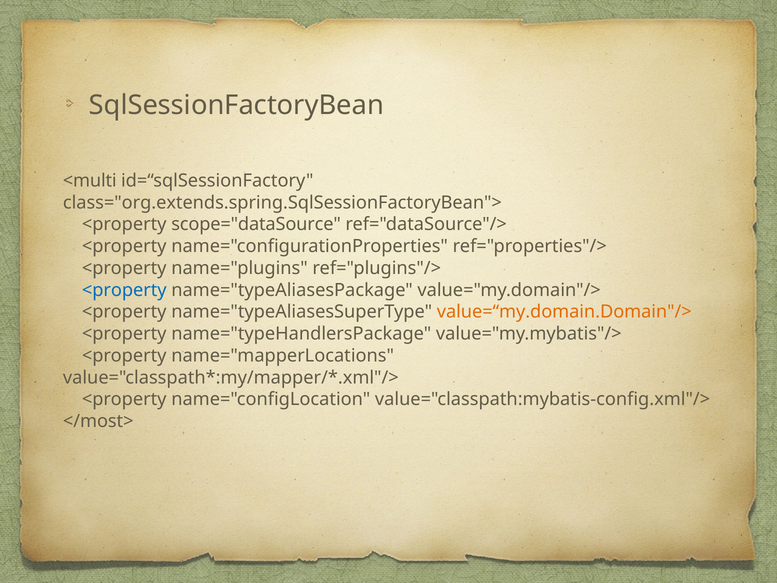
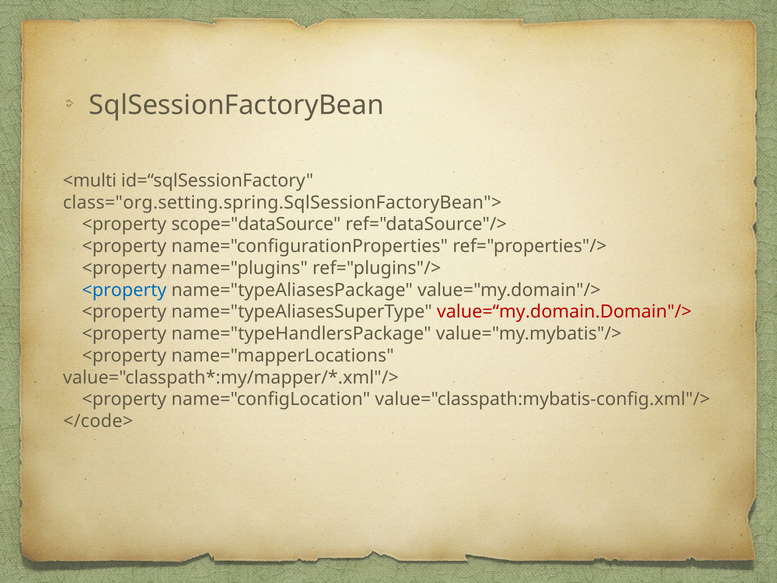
class="org.extends.spring.SqlSessionFactoryBean">: class="org.extends.spring.SqlSessionFactoryBean"> -> class="org.setting.spring.SqlSessionFactoryBean">
value=“my.domain.Domain"/> colour: orange -> red
</most>: </most> -> </code>
